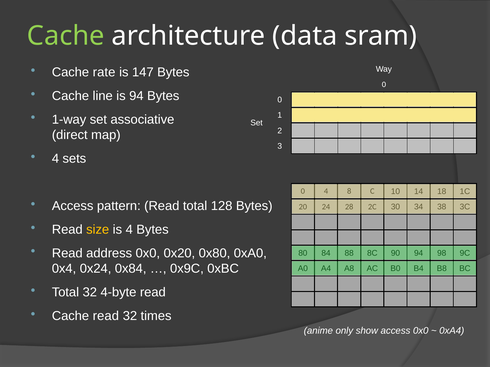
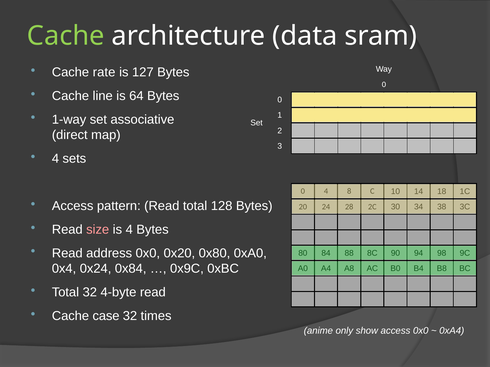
147: 147 -> 127
is 94: 94 -> 64
size colour: yellow -> pink
Cache read: read -> case
